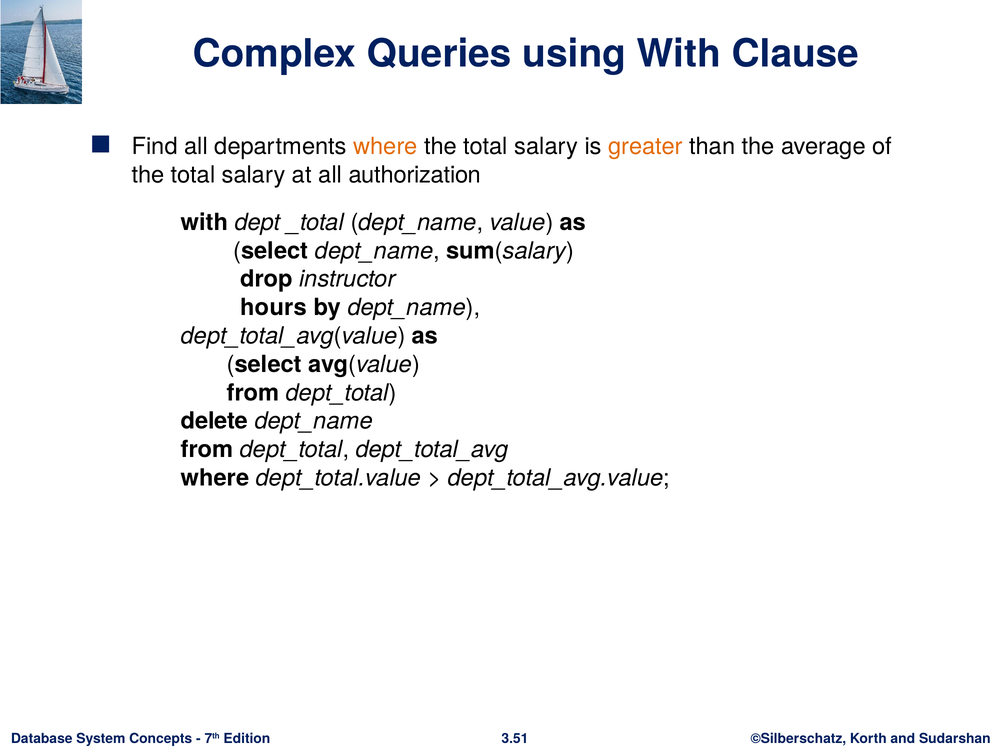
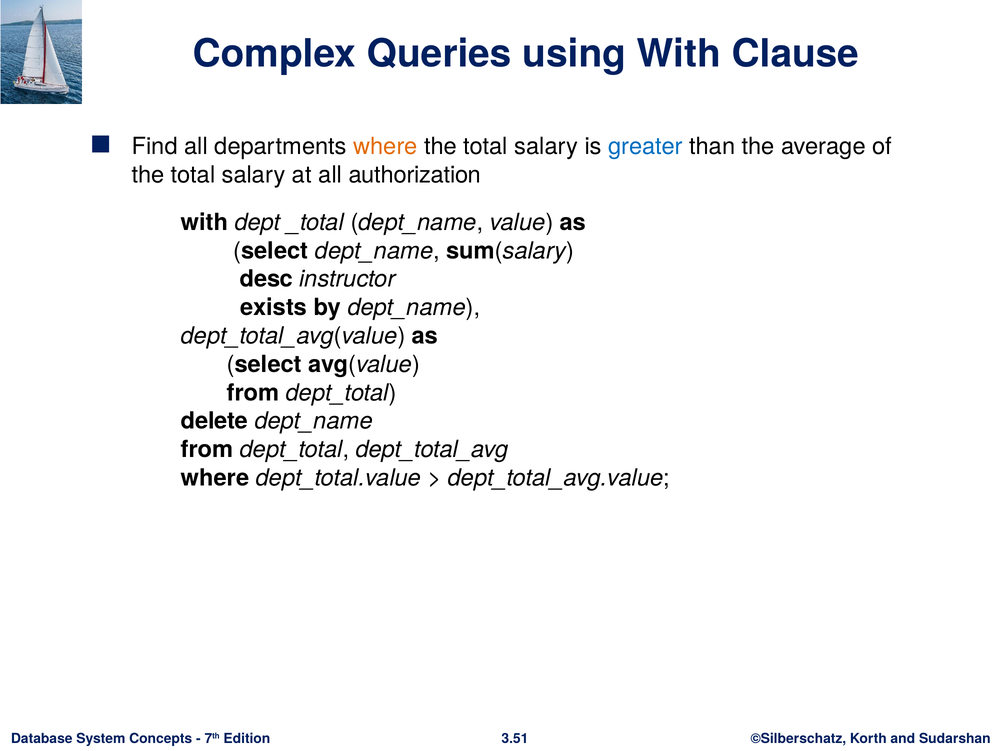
greater colour: orange -> blue
drop: drop -> desc
hours: hours -> exists
